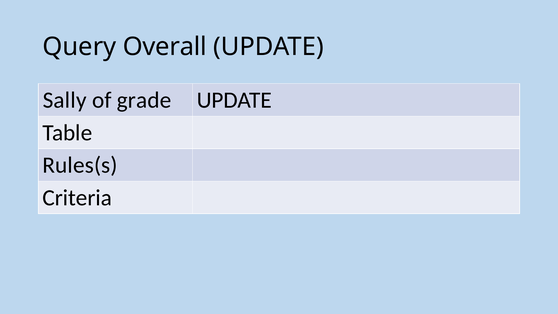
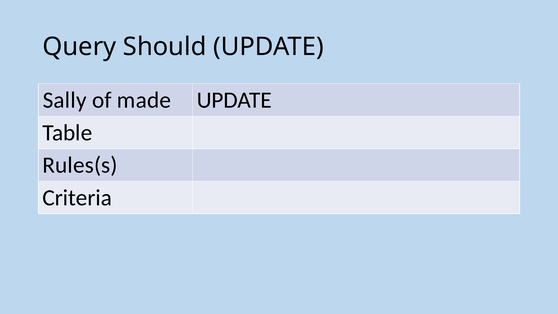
Overall: Overall -> Should
grade: grade -> made
